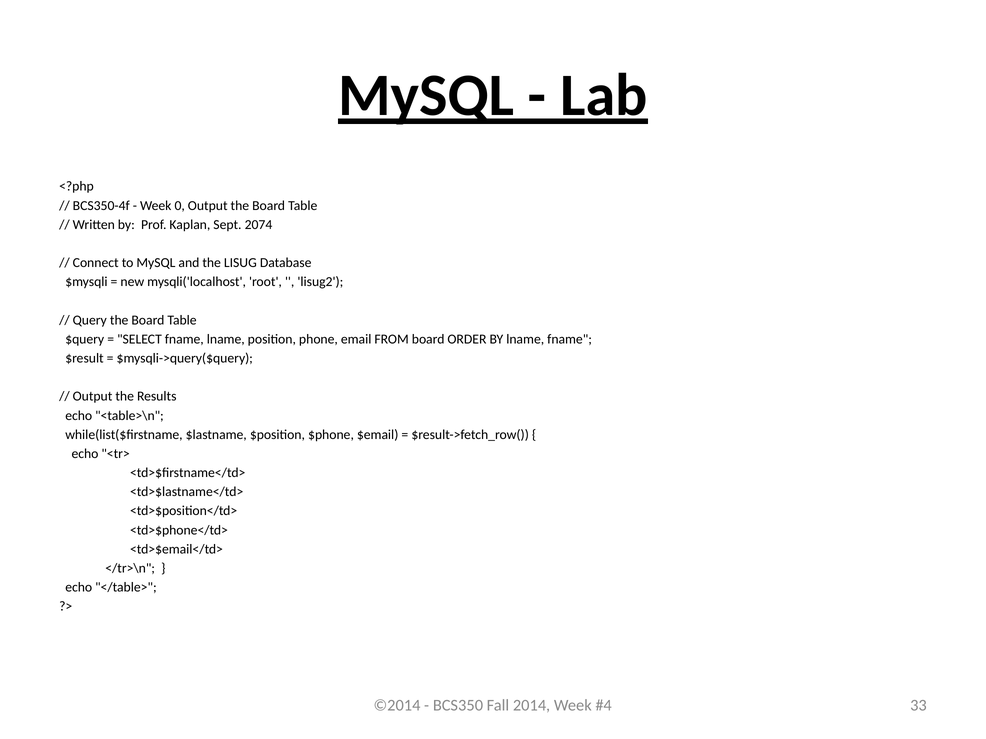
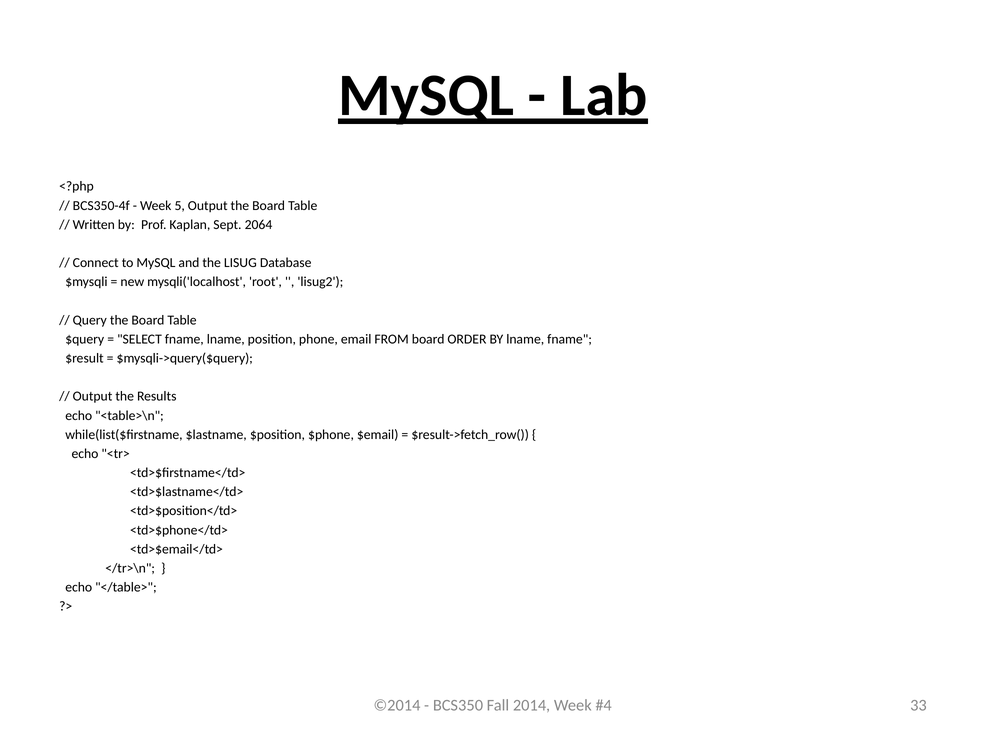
0: 0 -> 5
2074: 2074 -> 2064
